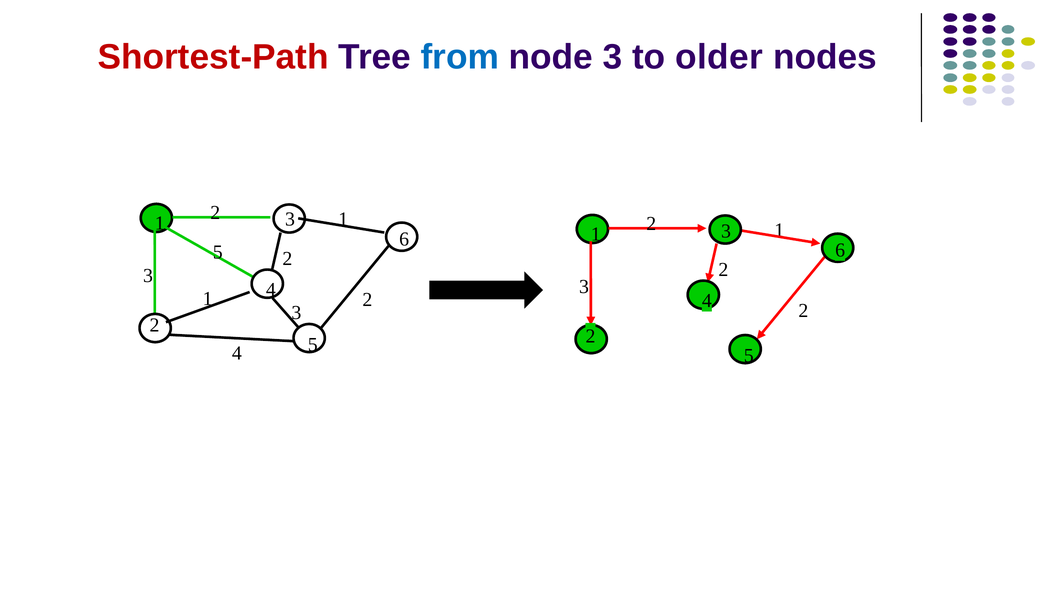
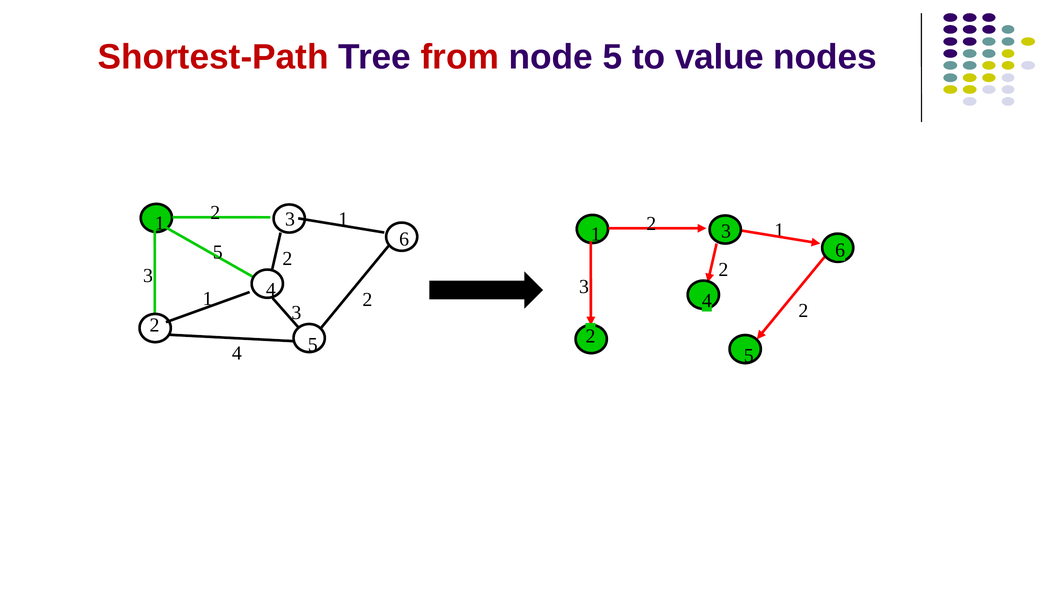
from colour: blue -> red
node 3: 3 -> 5
older: older -> value
